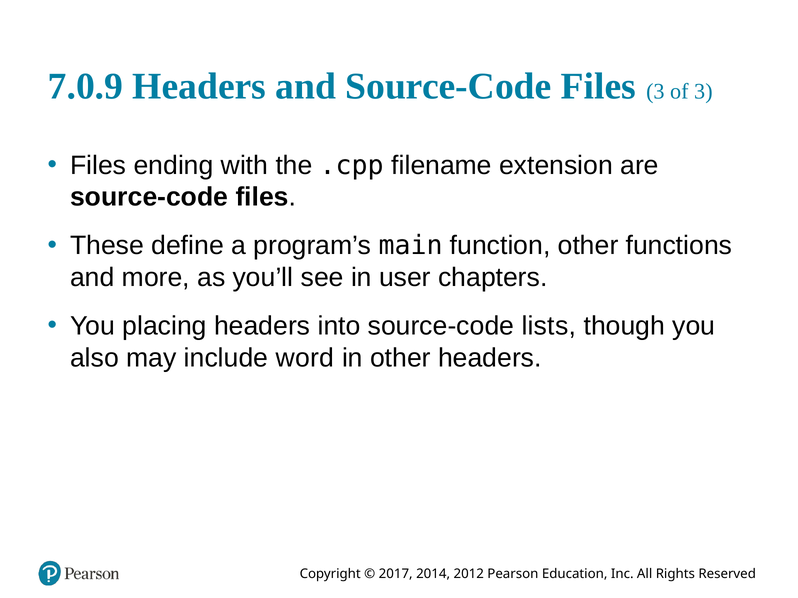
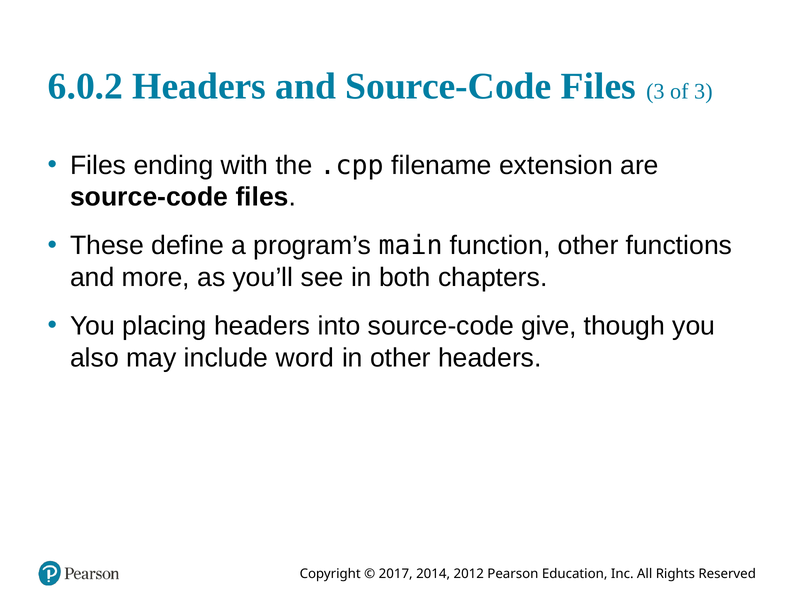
7.0.9: 7.0.9 -> 6.0.2
user: user -> both
lists: lists -> give
